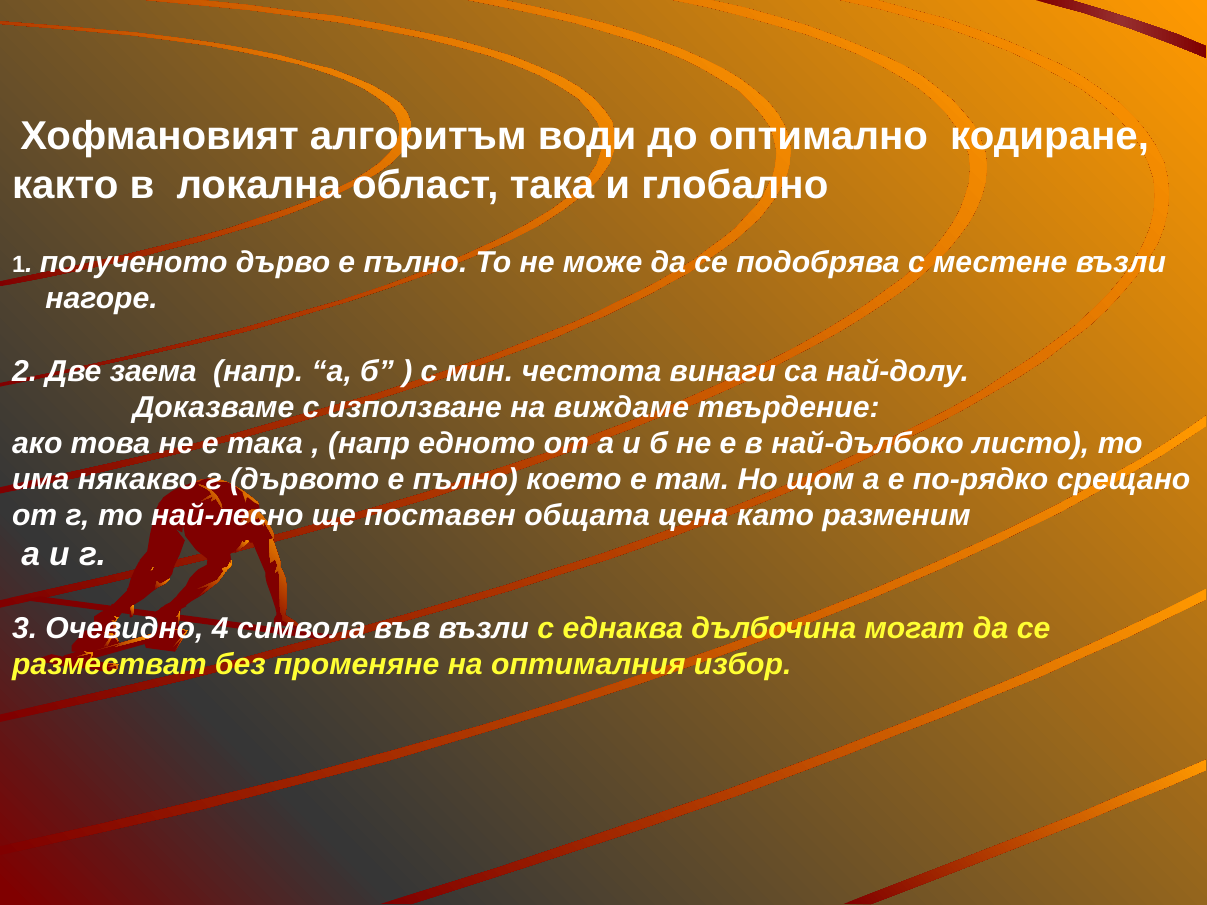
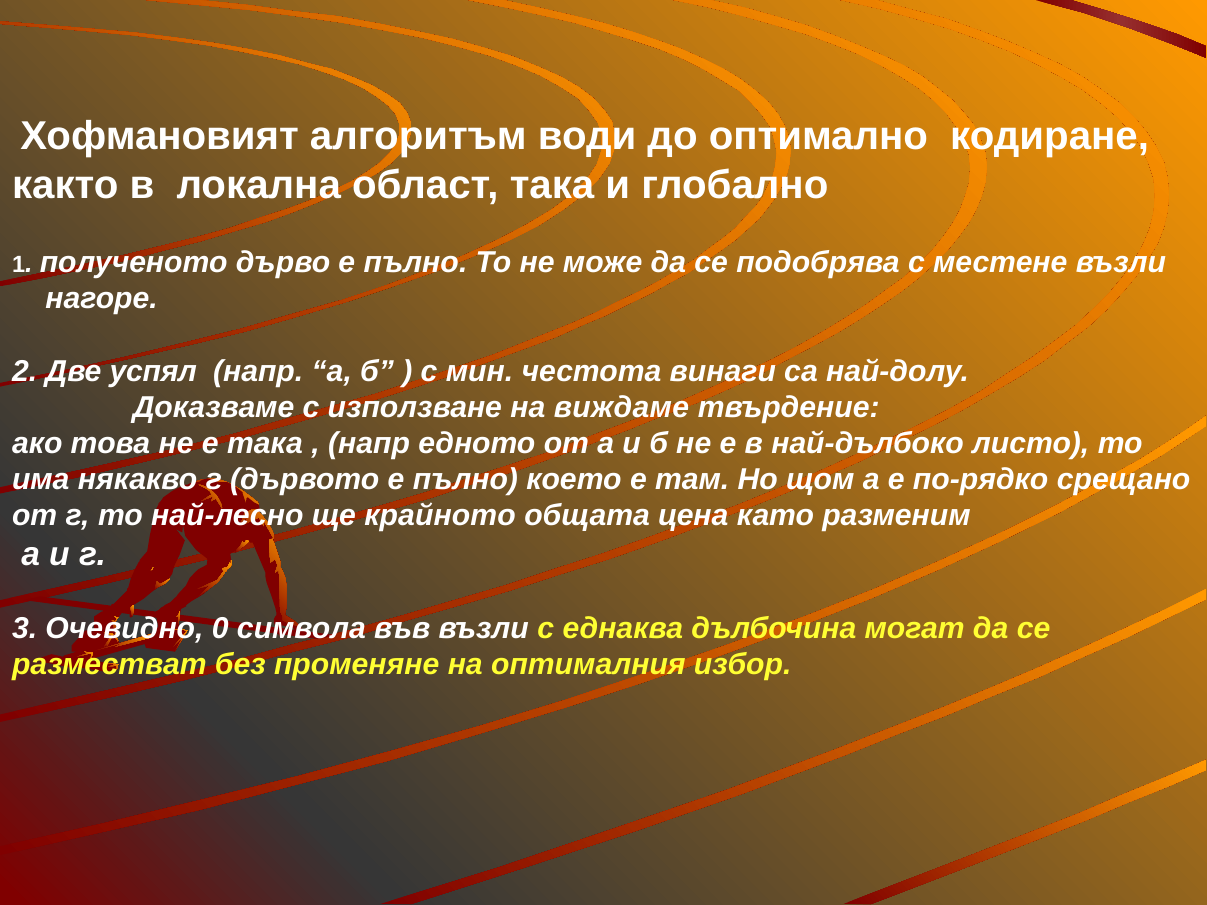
заема: заема -> успял
поставен: поставен -> крайното
4: 4 -> 0
